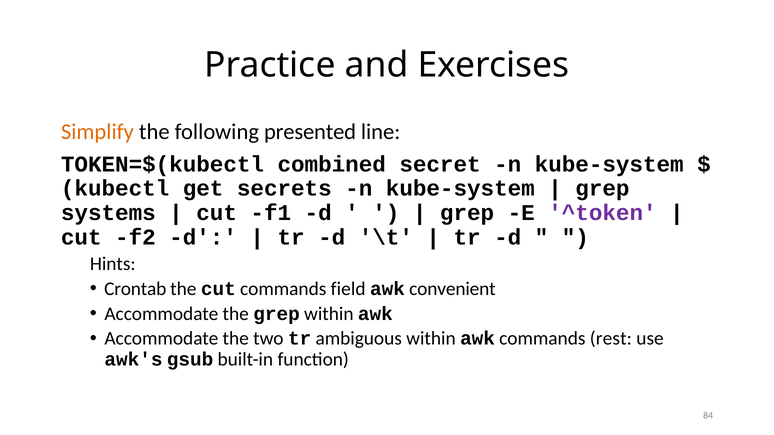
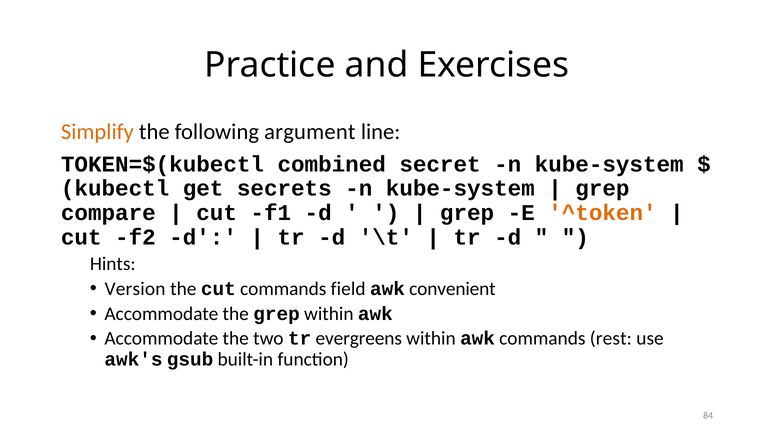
presented: presented -> argument
systems: systems -> compare
^token colour: purple -> orange
Crontab: Crontab -> Version
ambiguous: ambiguous -> evergreens
